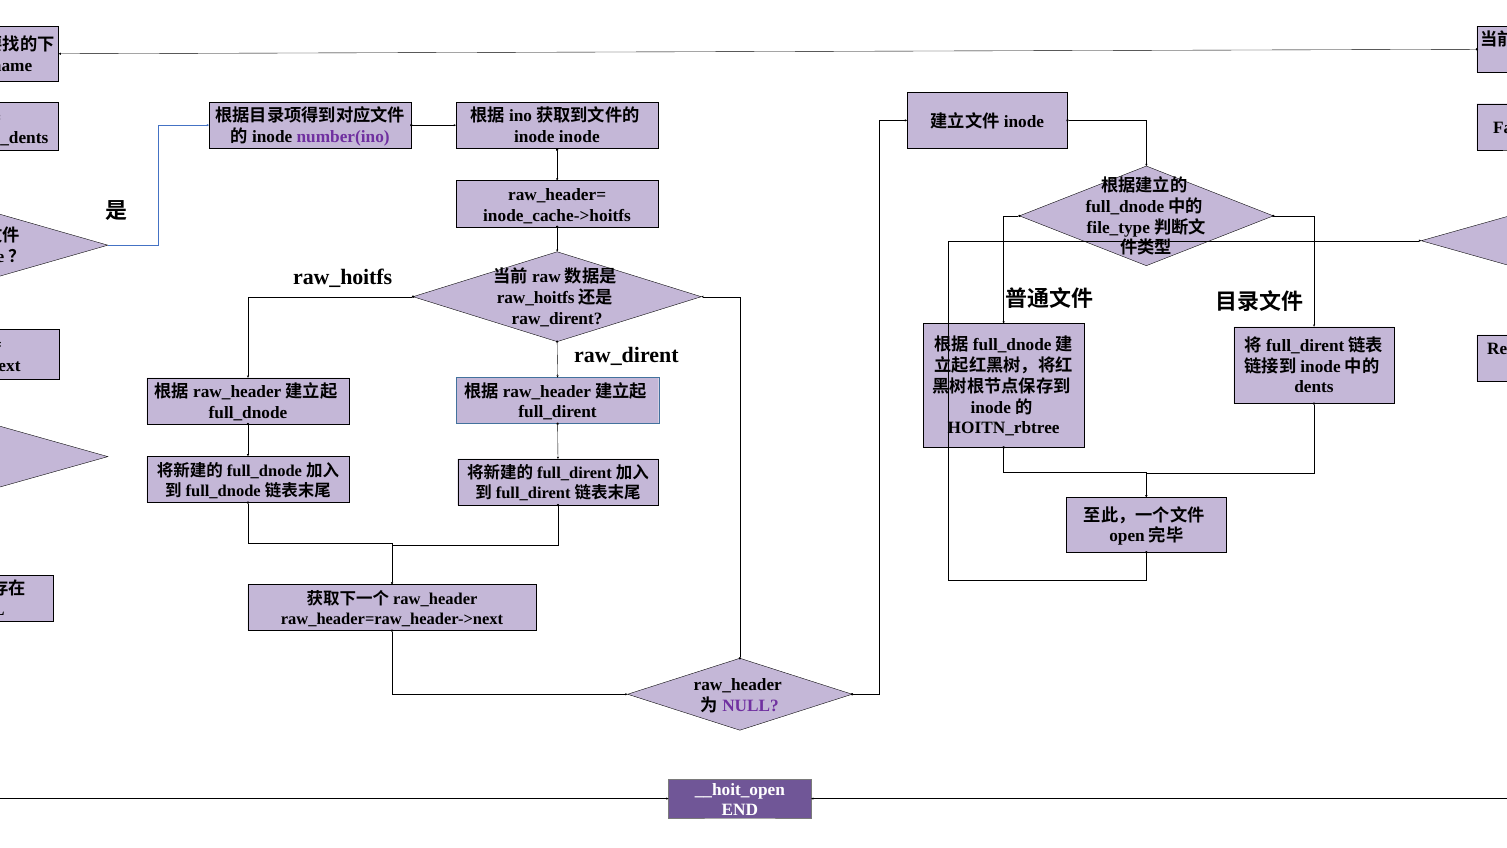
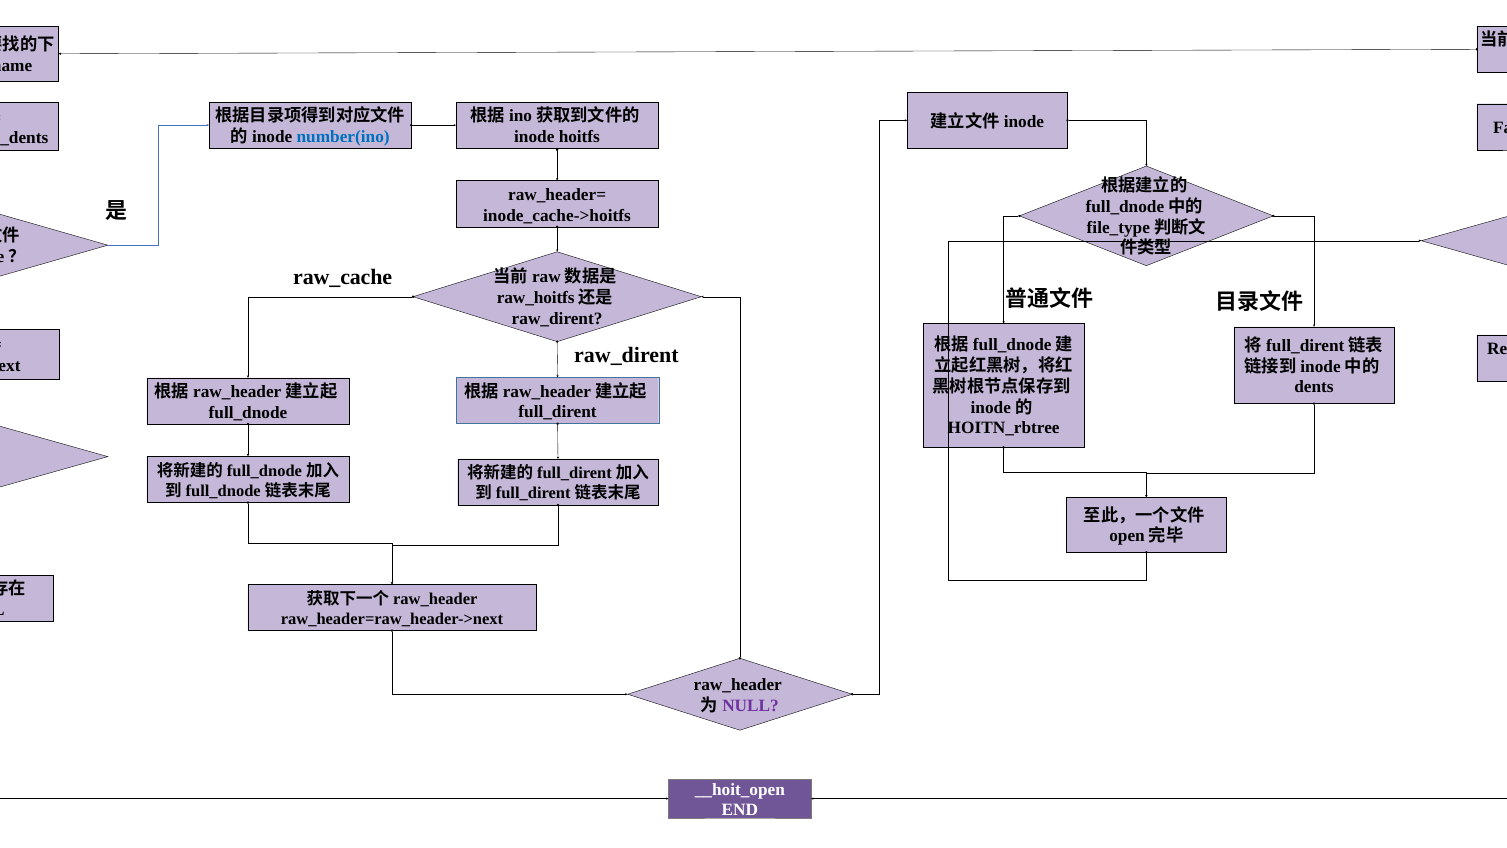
inode at (579, 137): inode -> hoitfs
number(ino colour: purple -> blue
raw_hoitfs at (343, 277): raw_hoitfs -> raw_cache
